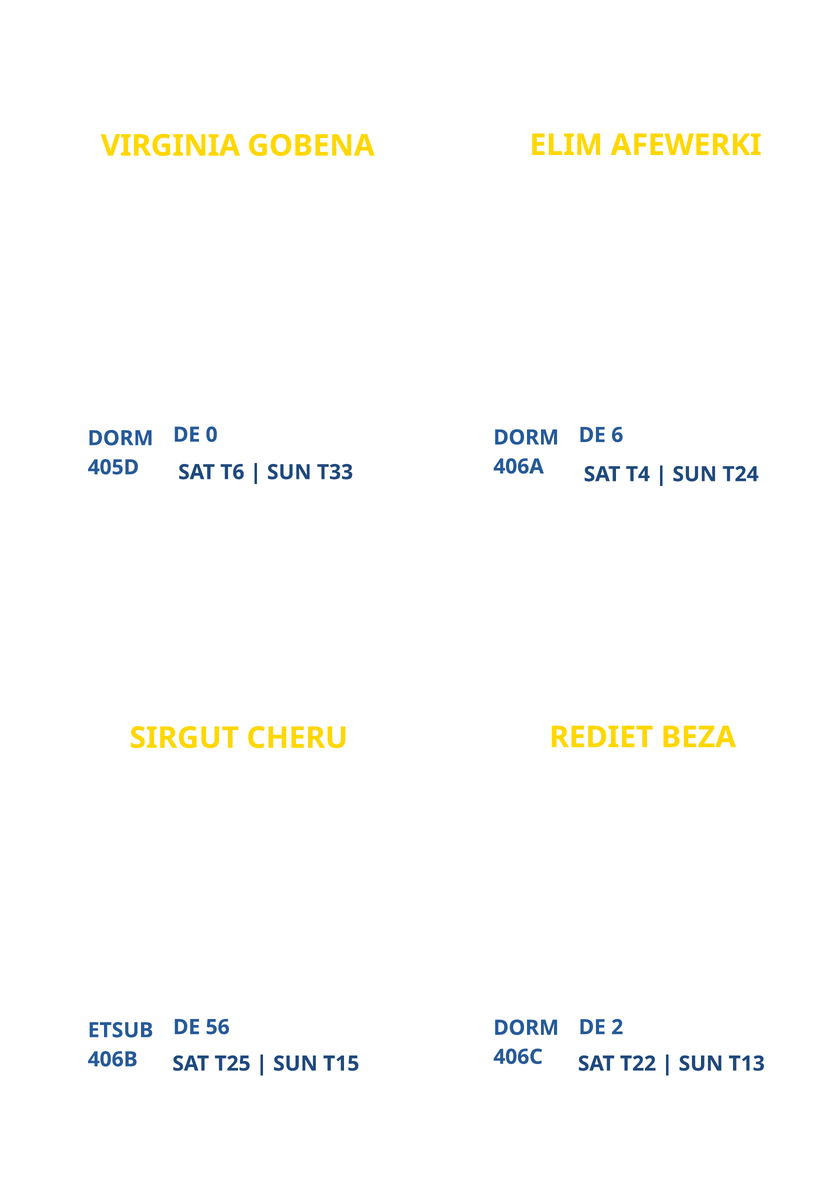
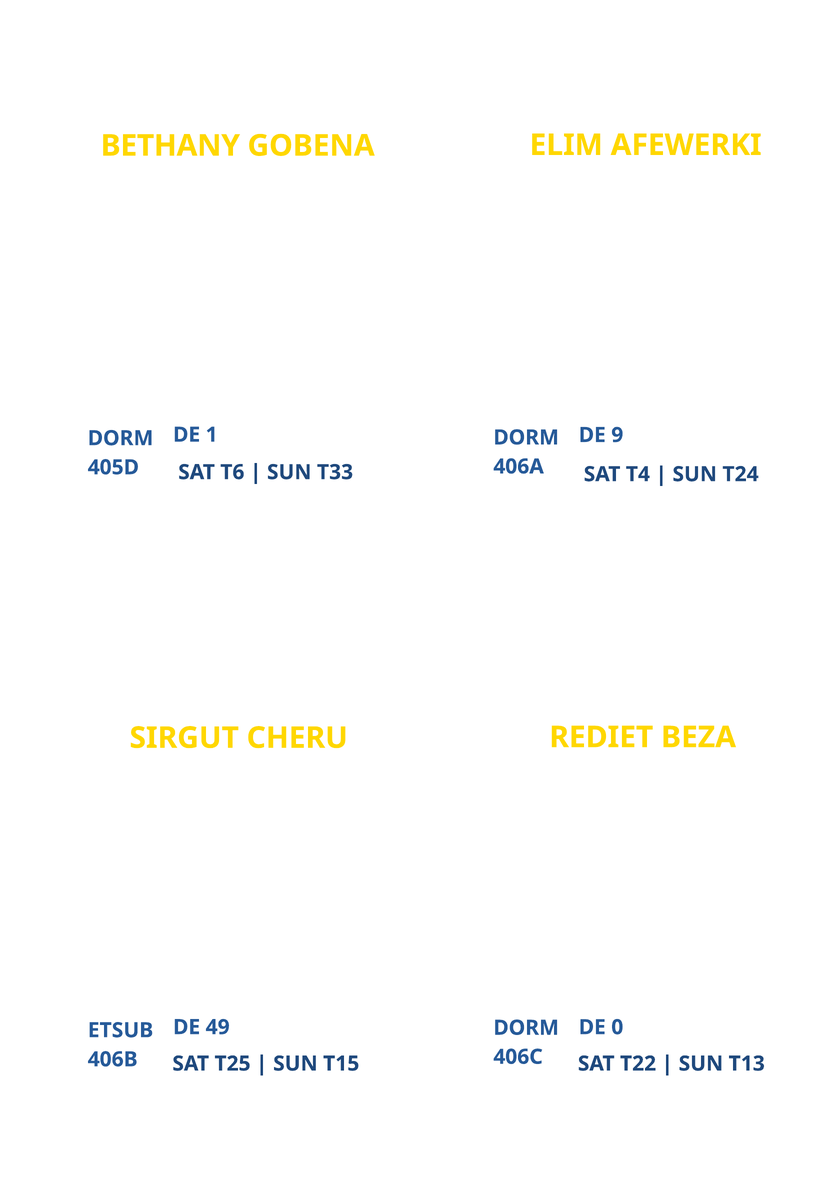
VIRGINIA: VIRGINIA -> BETHANY
0: 0 -> 1
6: 6 -> 9
56: 56 -> 49
2: 2 -> 0
